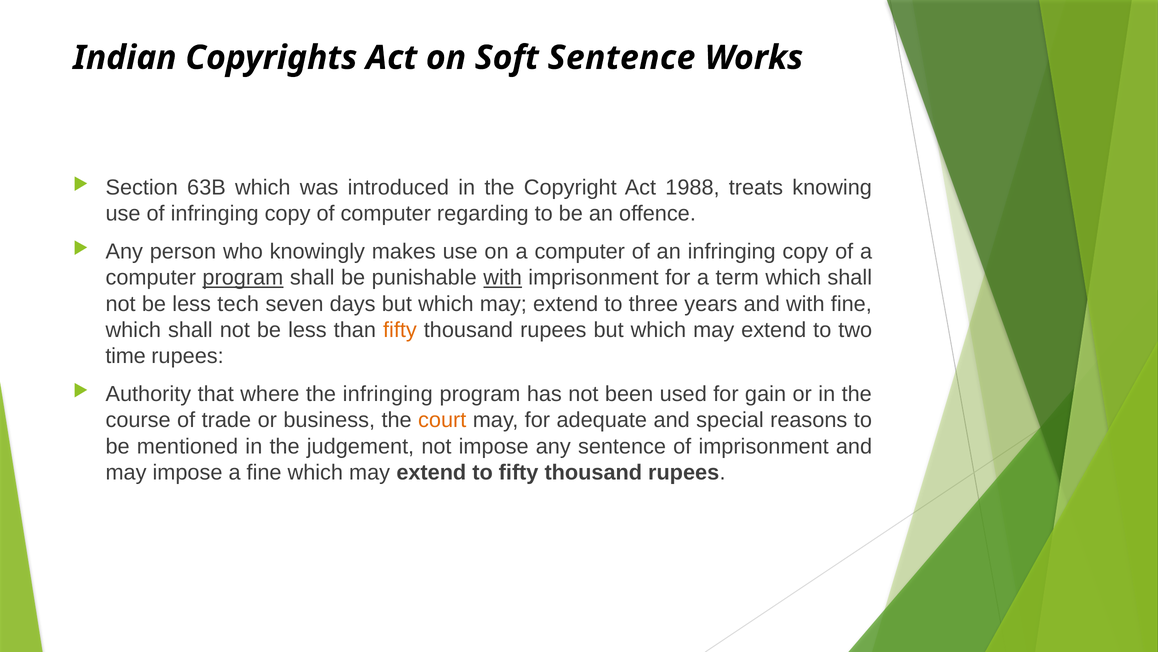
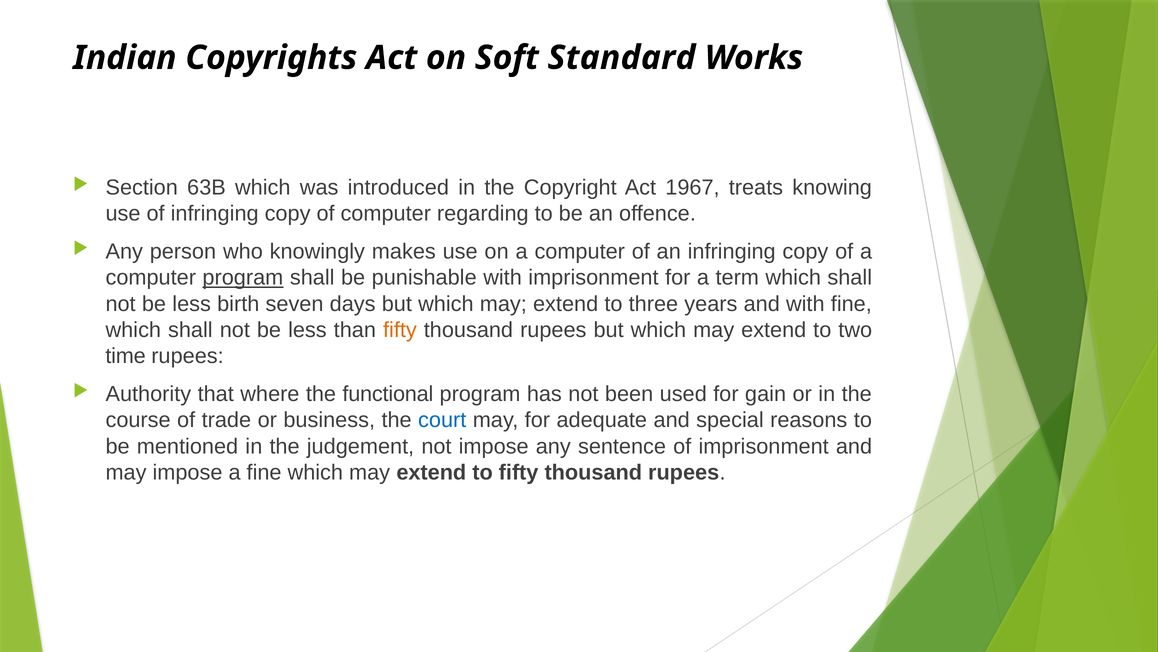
Soft Sentence: Sentence -> Standard
1988: 1988 -> 1967
with at (503, 278) underline: present -> none
tech: tech -> birth
the infringing: infringing -> functional
court colour: orange -> blue
